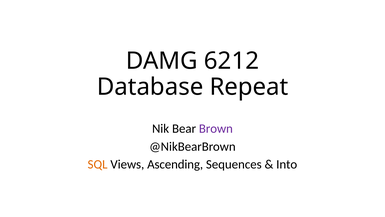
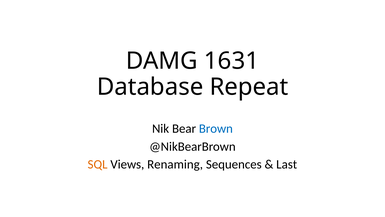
6212: 6212 -> 1631
Brown colour: purple -> blue
Ascending: Ascending -> Renaming
Into: Into -> Last
